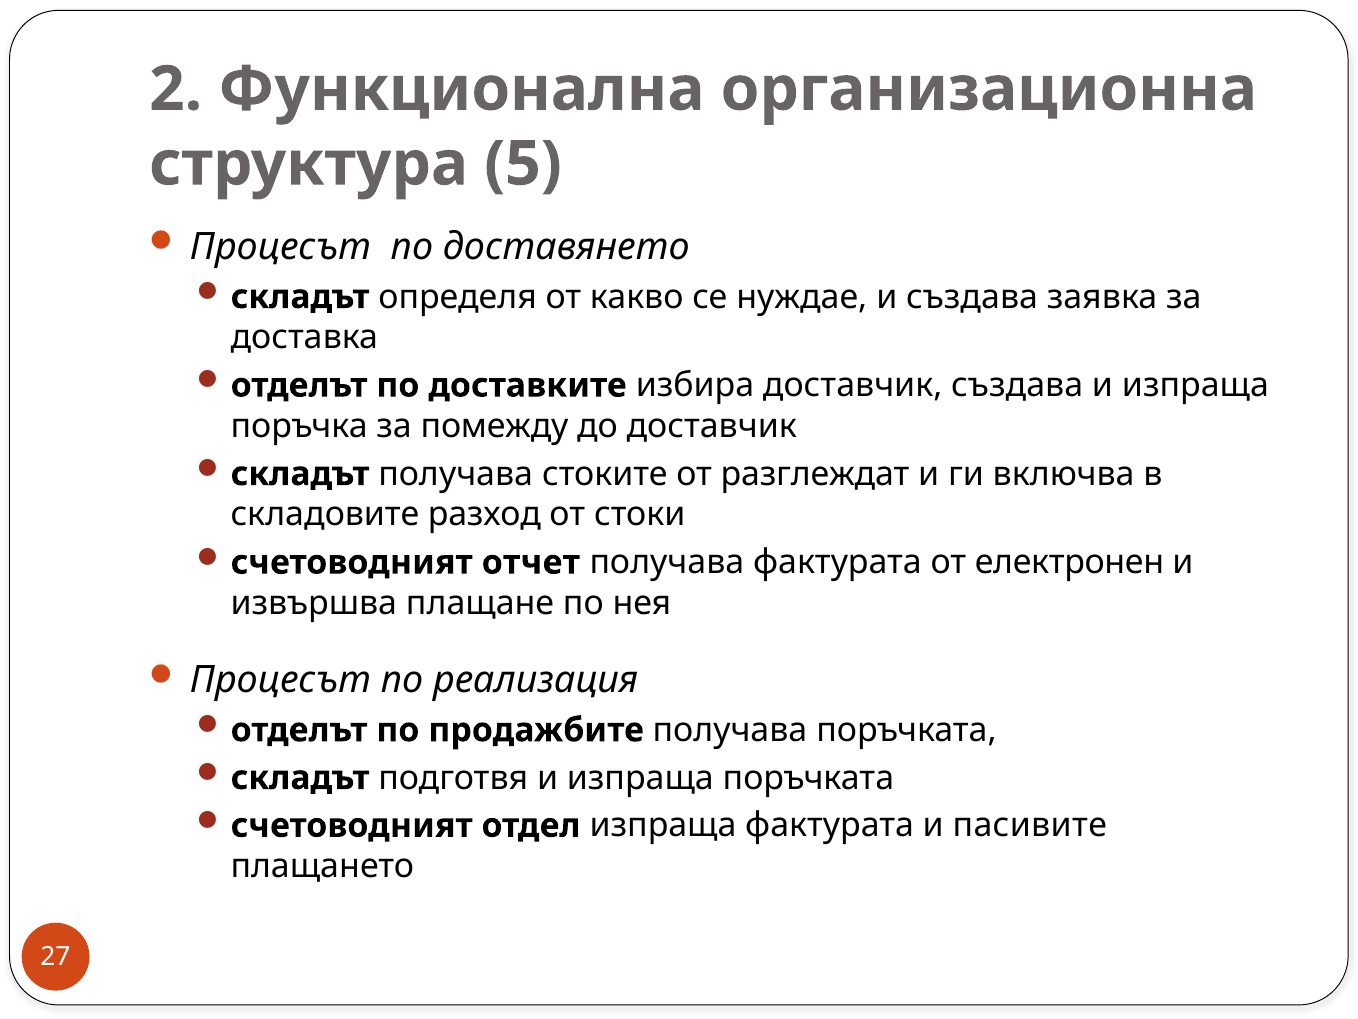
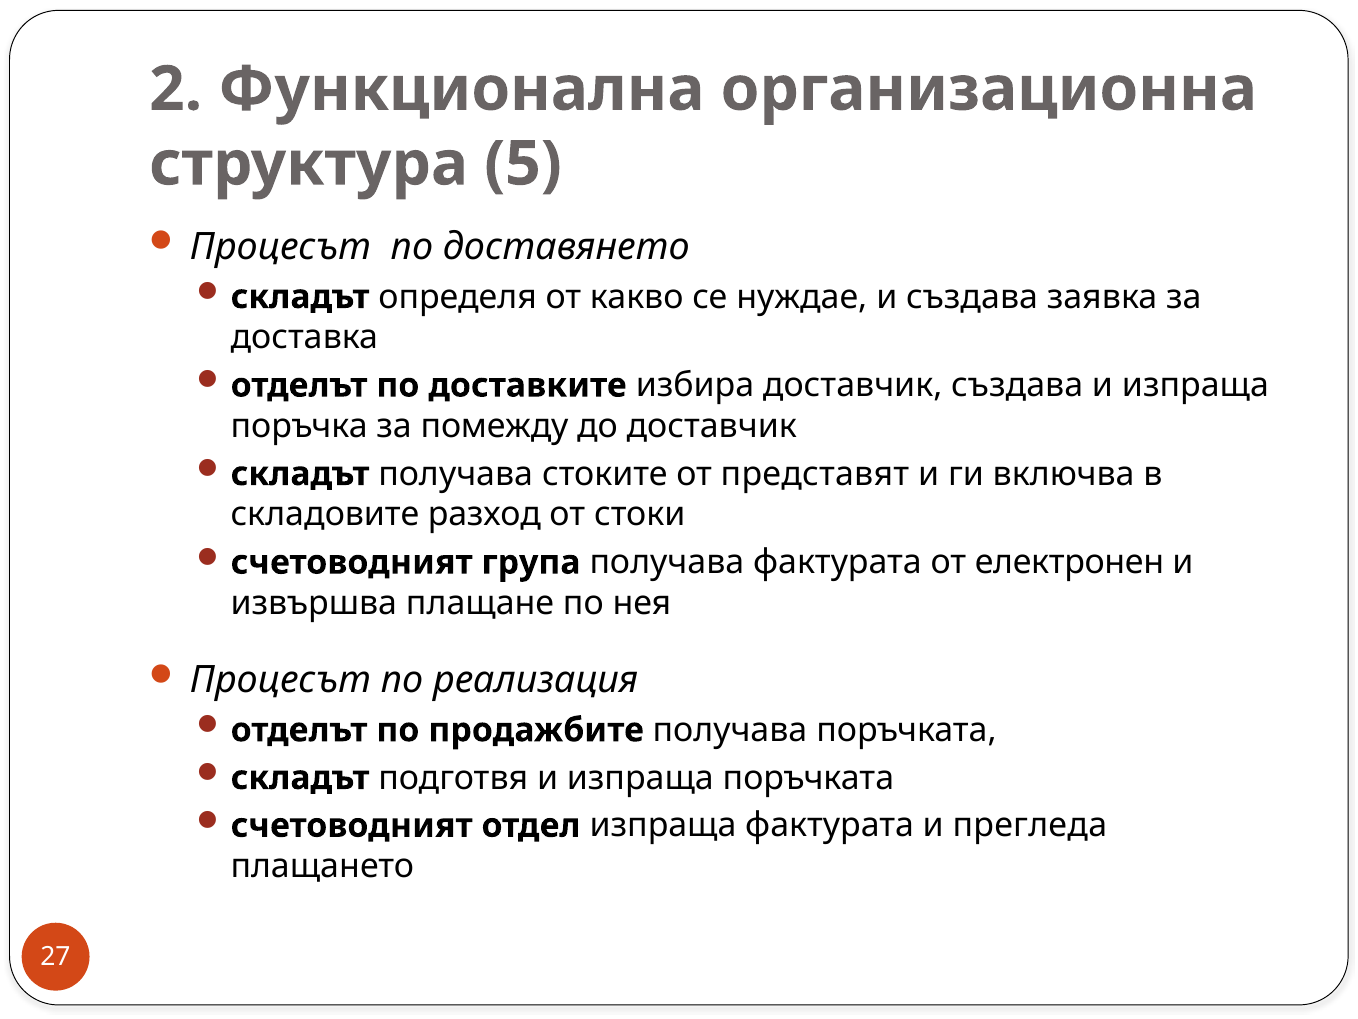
разглеждат: разглеждат -> представят
отчет: отчет -> група
пасивите: пасивите -> прегледа
